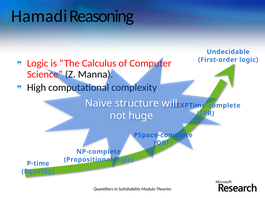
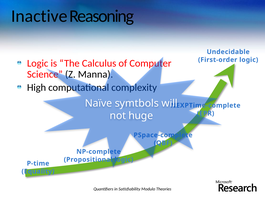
Hamadi: Hamadi -> Inactive
structure: structure -> symtbols
